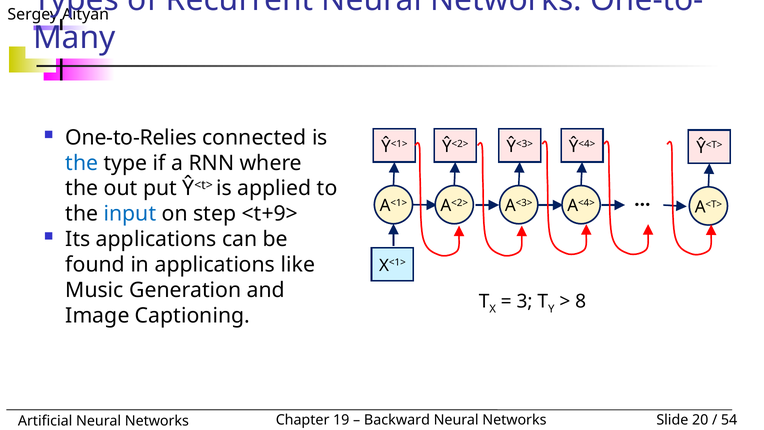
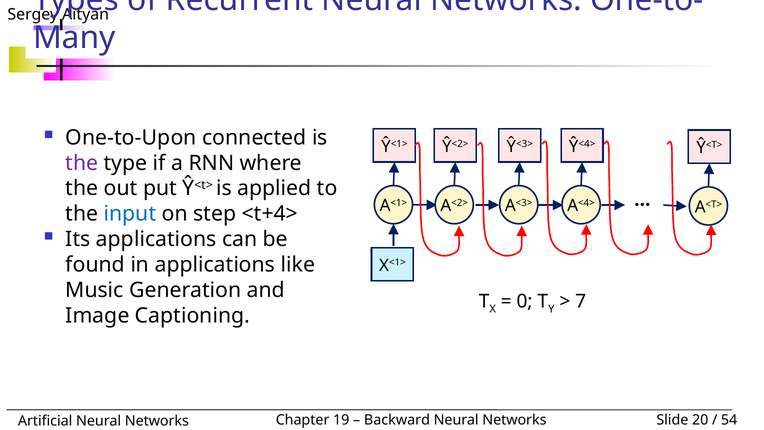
One-to-Relies: One-to-Relies -> One-to-Upon
the at (82, 163) colour: blue -> purple
<t+9>: <t+9> -> <t+4>
3: 3 -> 0
8: 8 -> 7
